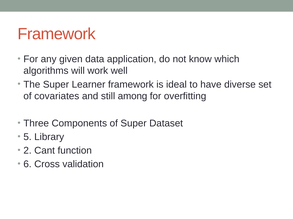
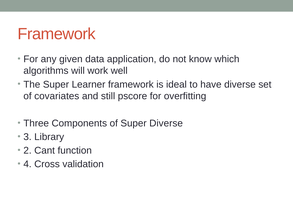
among: among -> pscore
Super Dataset: Dataset -> Diverse
5: 5 -> 3
6: 6 -> 4
